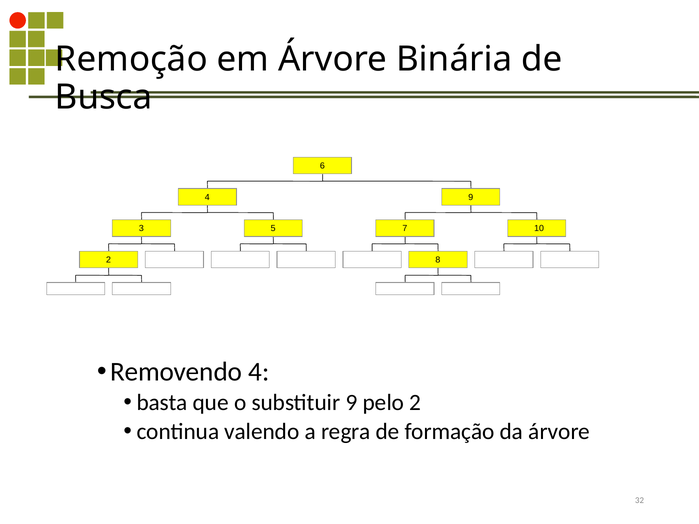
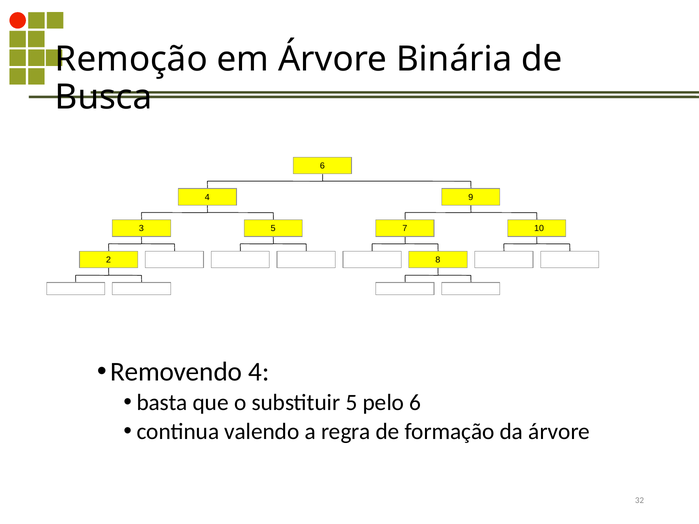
substituir 9: 9 -> 5
pelo 2: 2 -> 6
